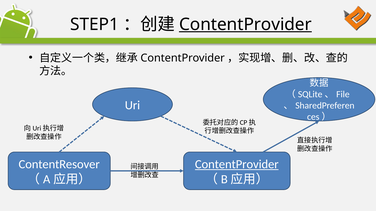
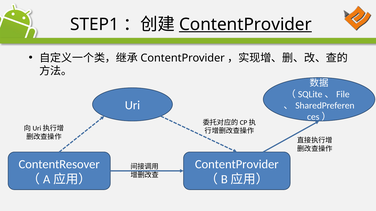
ContentProvider at (237, 165) underline: present -> none
